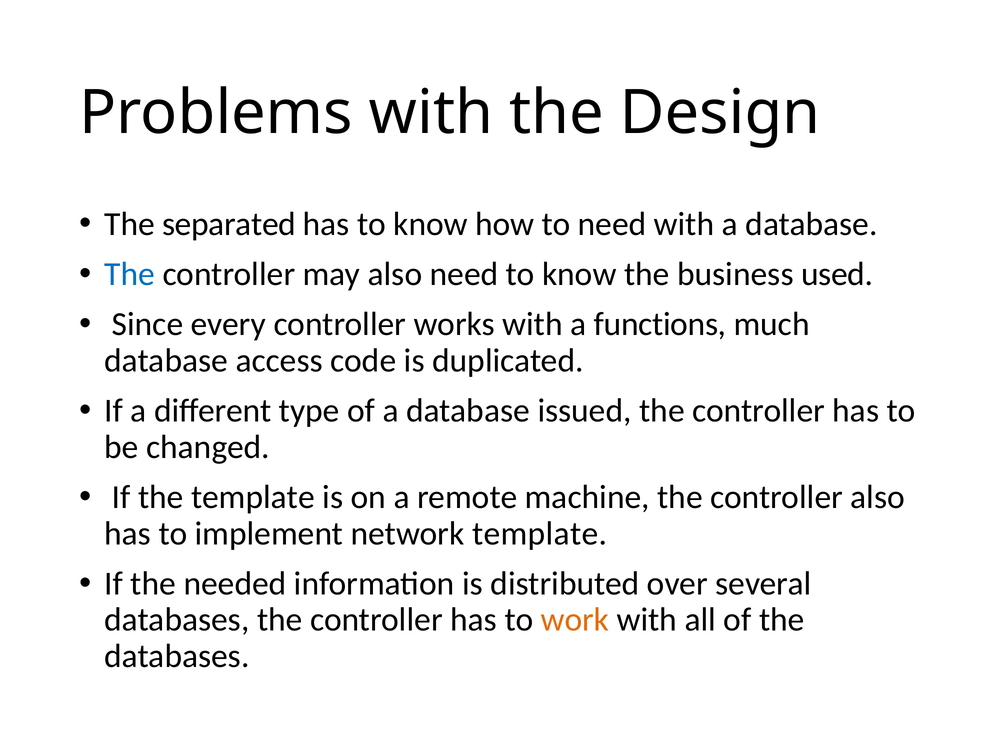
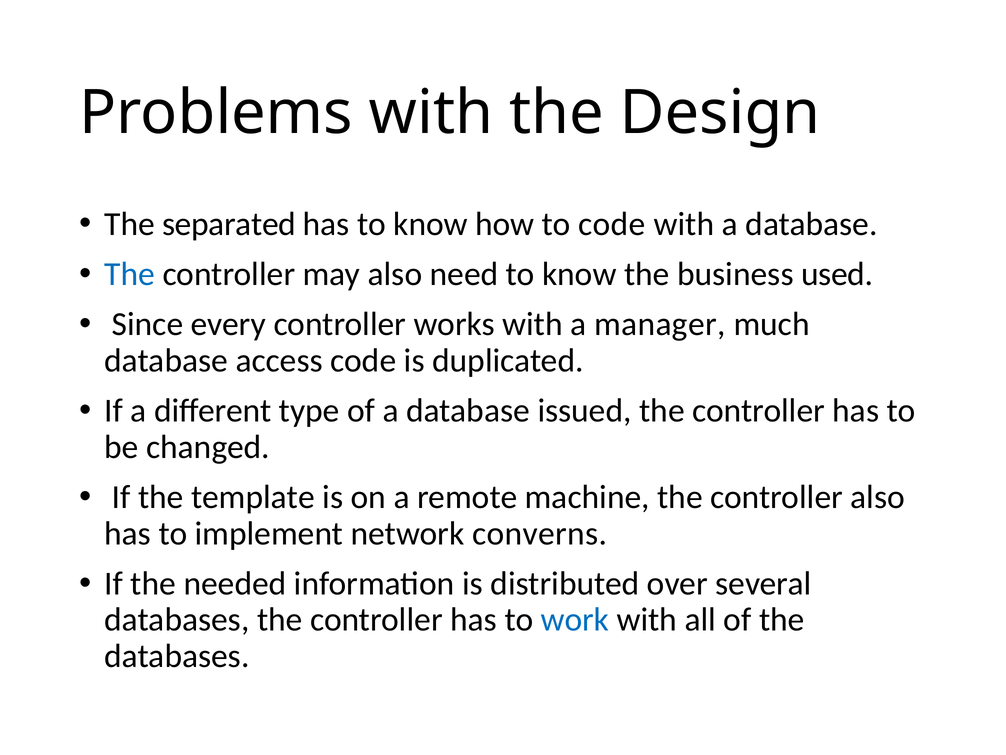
to need: need -> code
functions: functions -> manager
network template: template -> converns
work colour: orange -> blue
